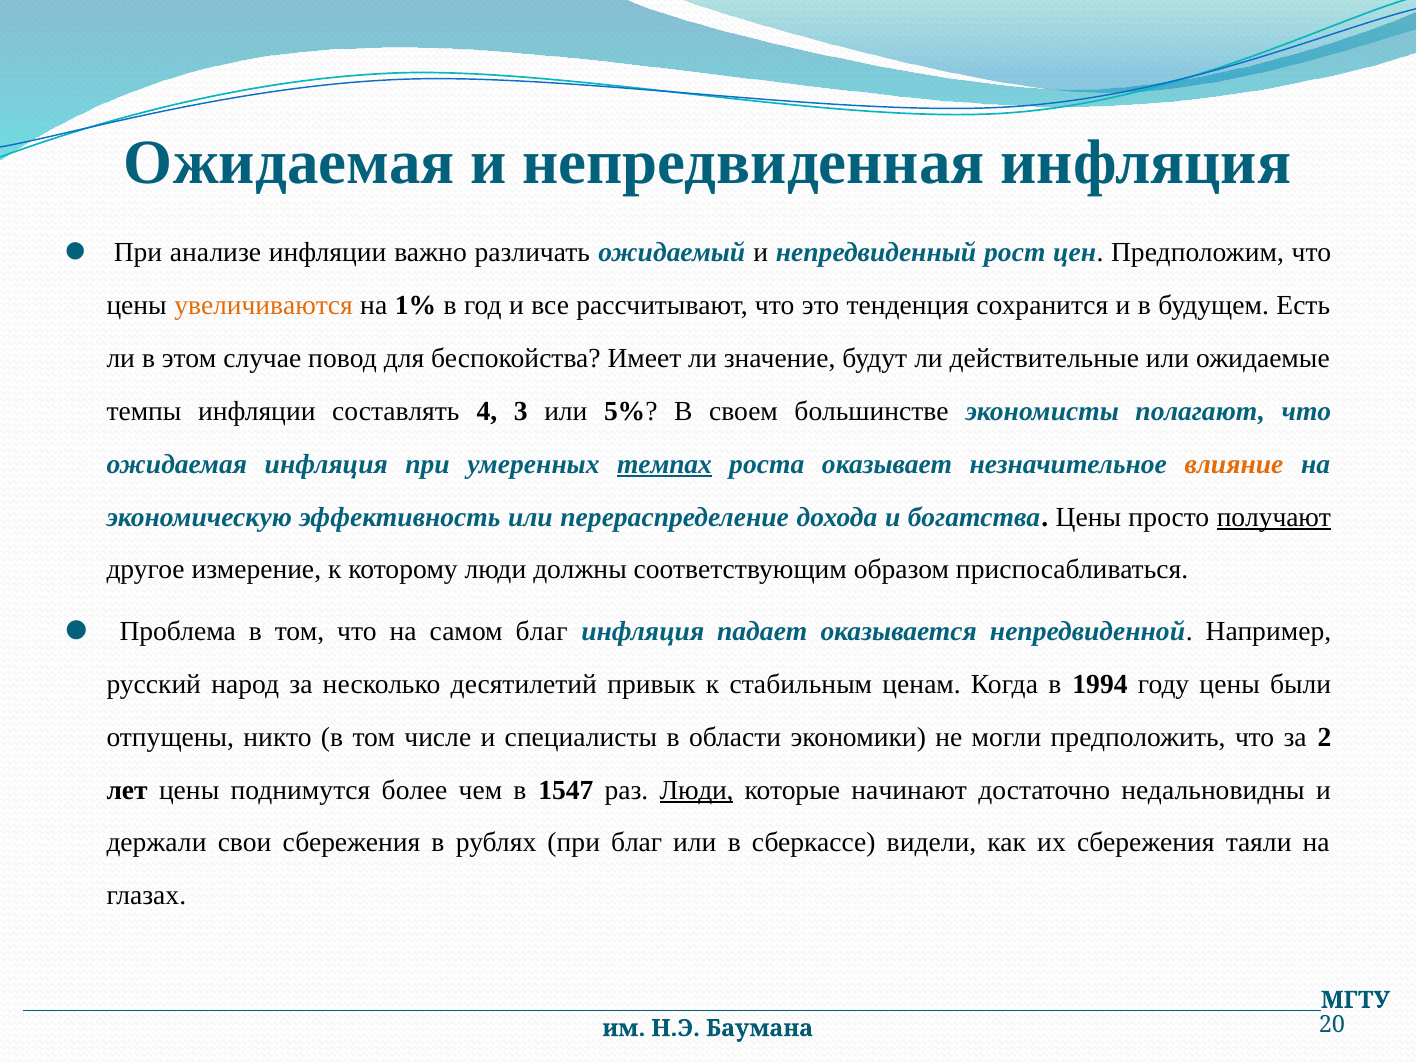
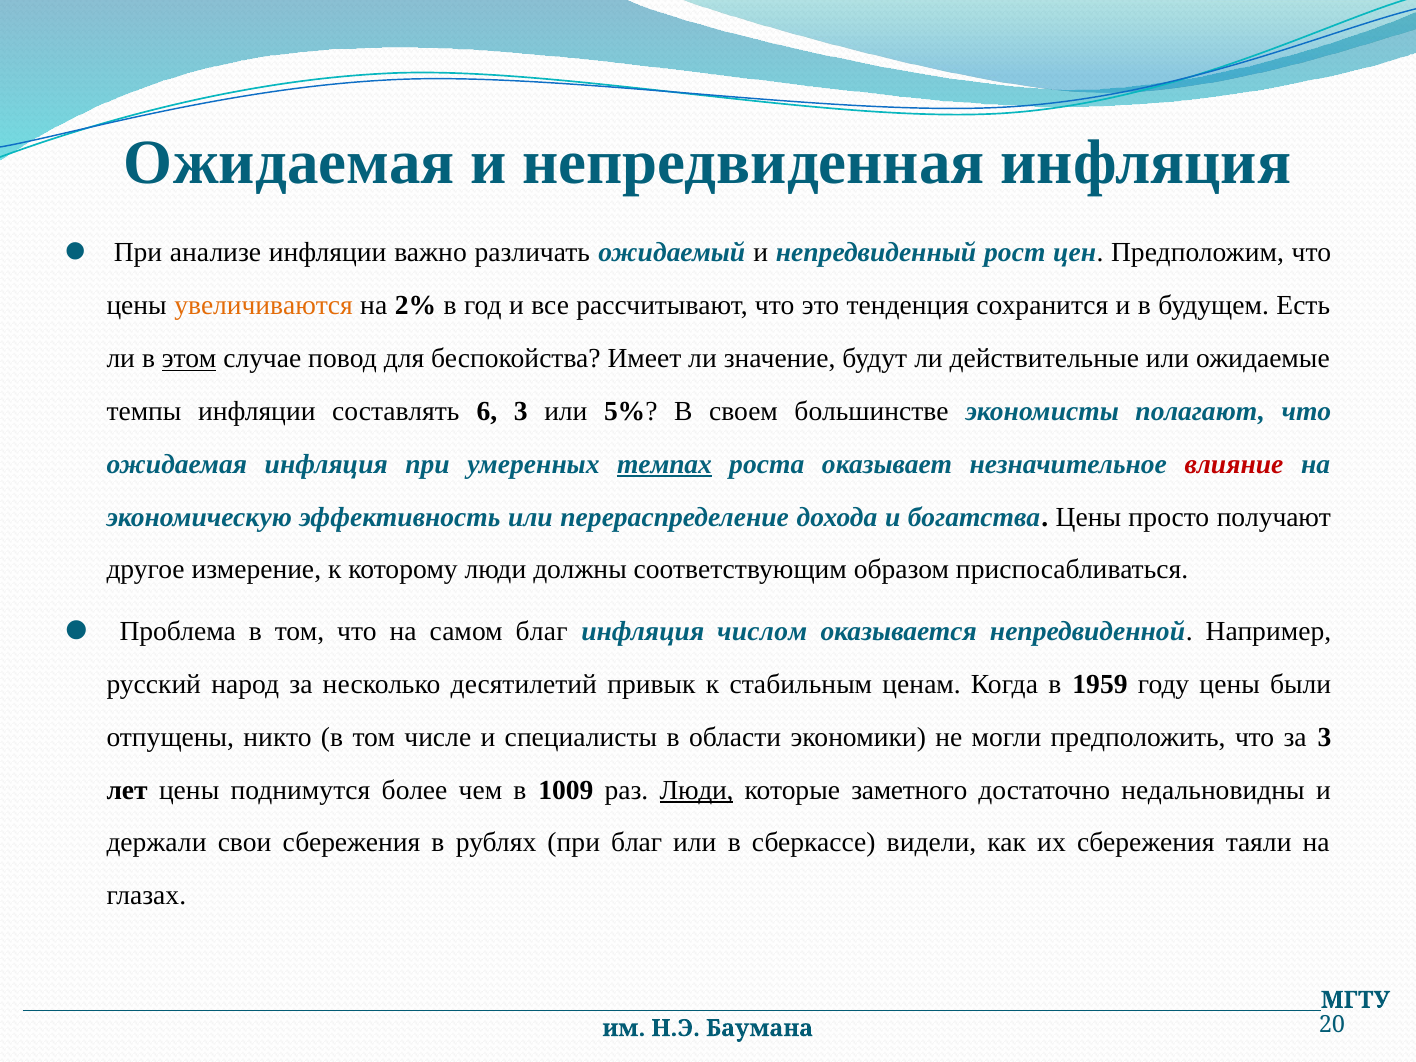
1%: 1% -> 2%
этом underline: none -> present
4: 4 -> 6
влияние colour: orange -> red
получают underline: present -> none
падает: падает -> числом
1994: 1994 -> 1959
за 2: 2 -> 3
1547: 1547 -> 1009
начинают: начинают -> заметного
